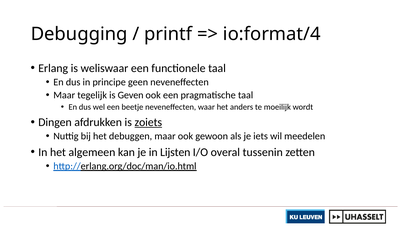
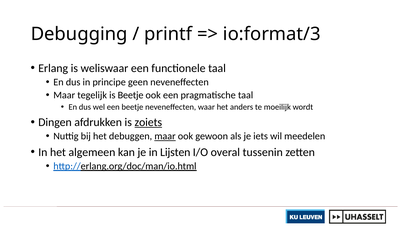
io:format/4: io:format/4 -> io:format/3
is Geven: Geven -> Beetje
maar at (165, 136) underline: none -> present
